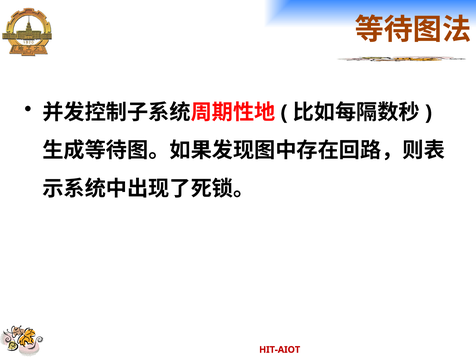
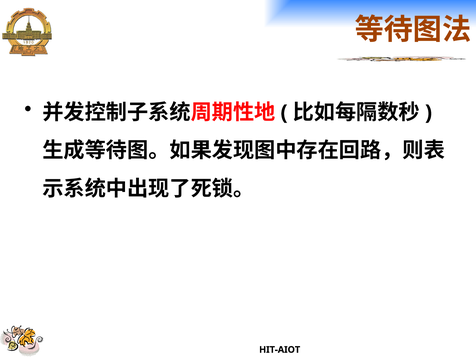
HIT-AIOT colour: red -> black
